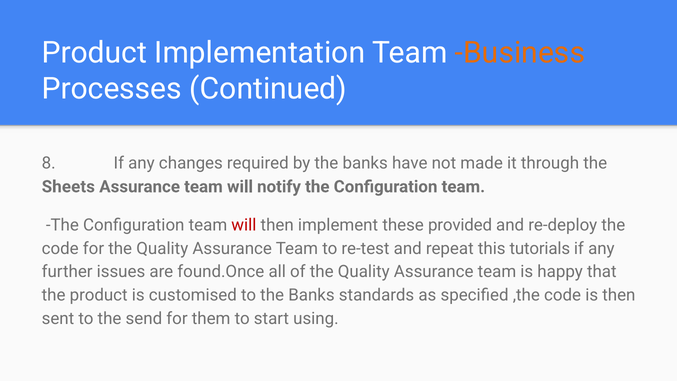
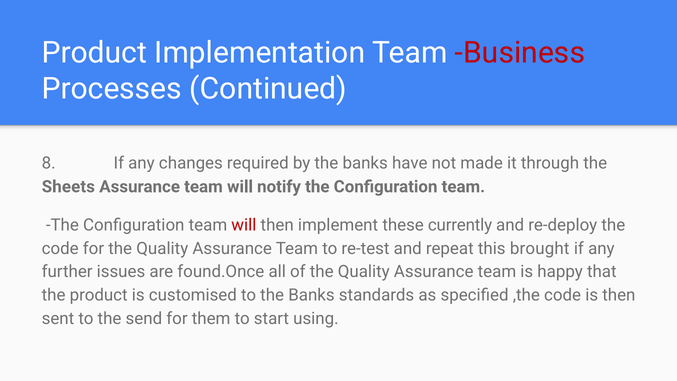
Business colour: orange -> red
provided: provided -> currently
tutorials: tutorials -> brought
